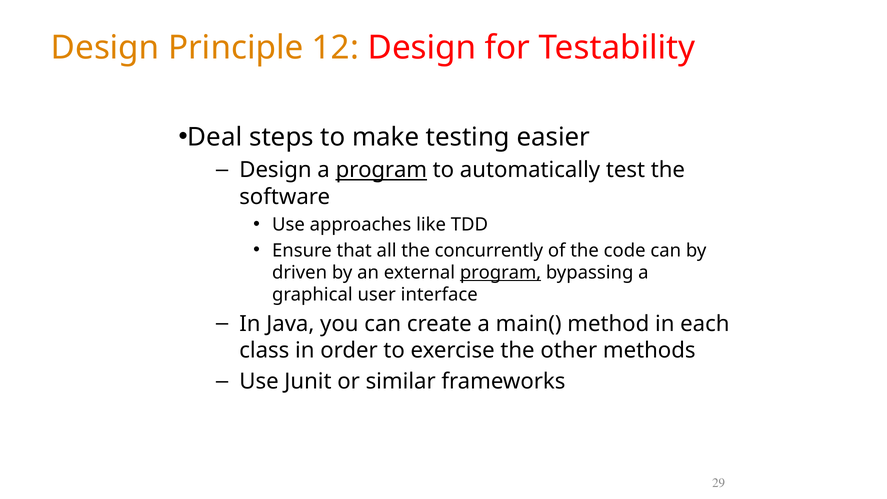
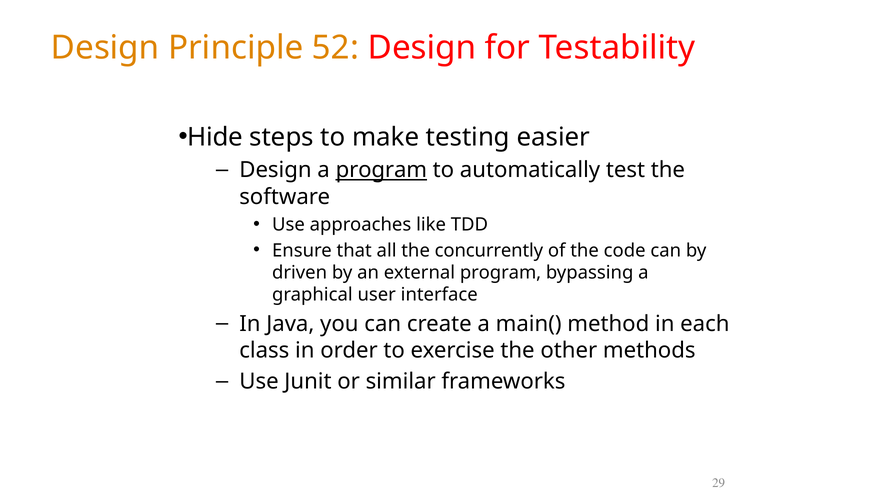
12: 12 -> 52
Deal: Deal -> Hide
program at (501, 273) underline: present -> none
